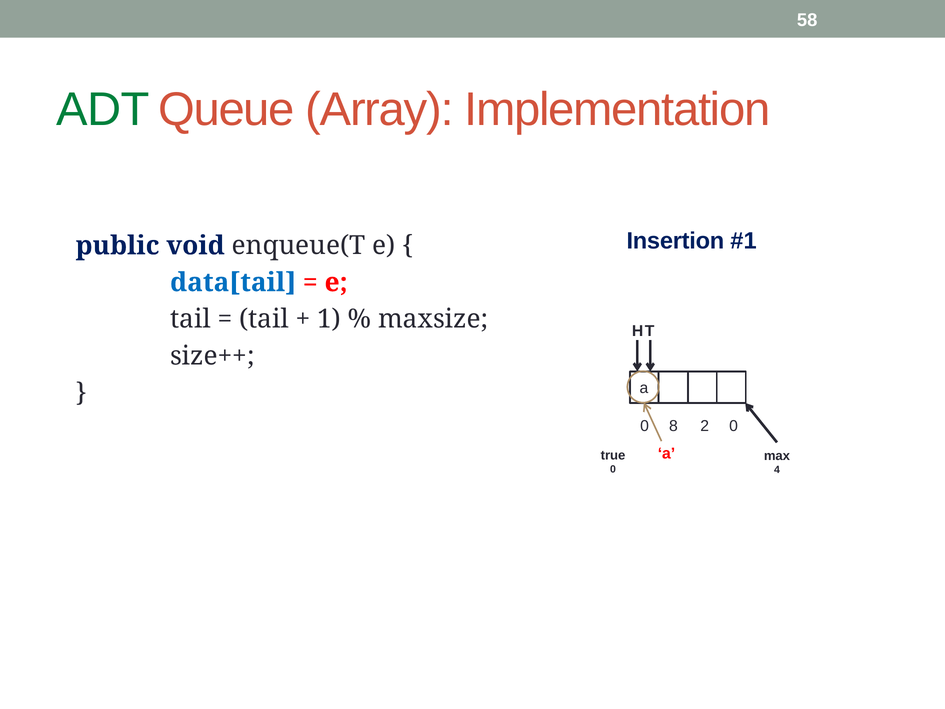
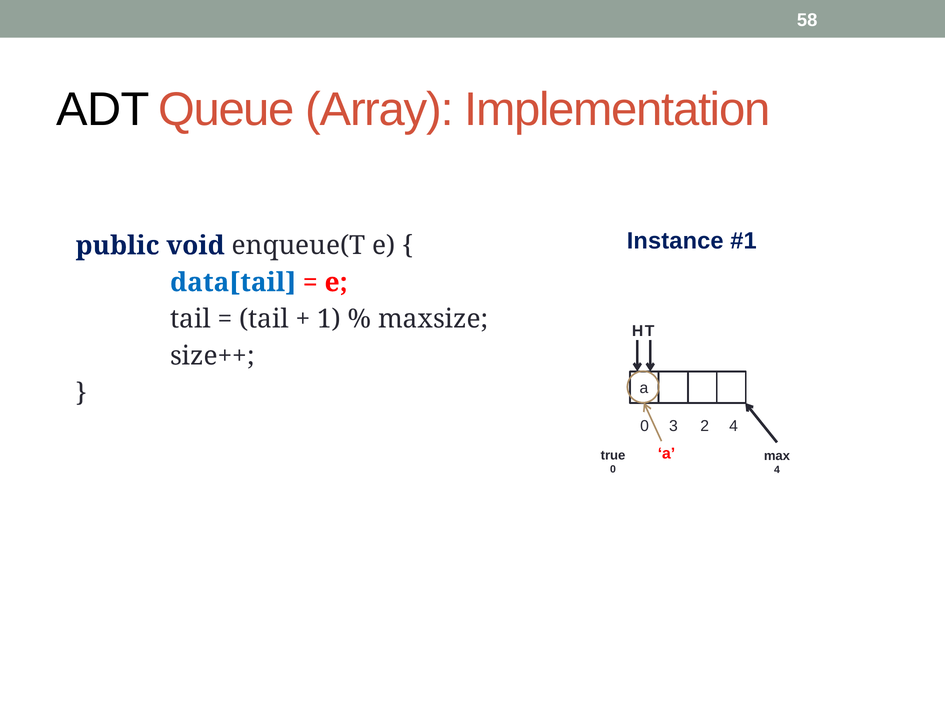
ADT colour: green -> black
Insertion: Insertion -> Instance
8: 8 -> 3
2 0: 0 -> 4
